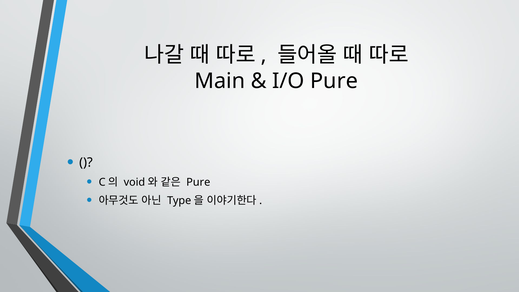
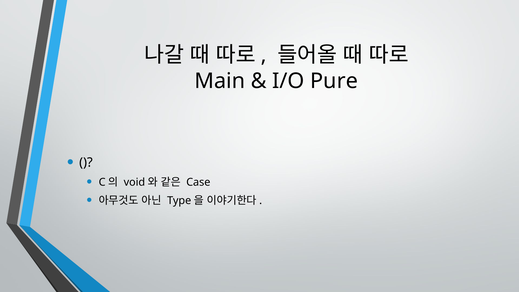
Pure at (198, 182): Pure -> Case
